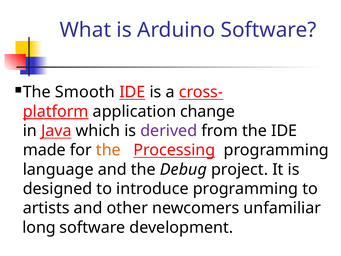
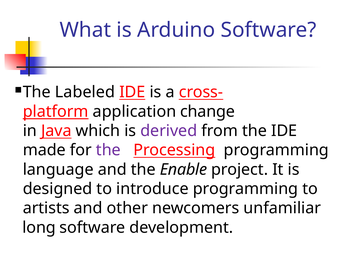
Smooth: Smooth -> Labeled
the at (108, 150) colour: orange -> purple
Debug: Debug -> Enable
